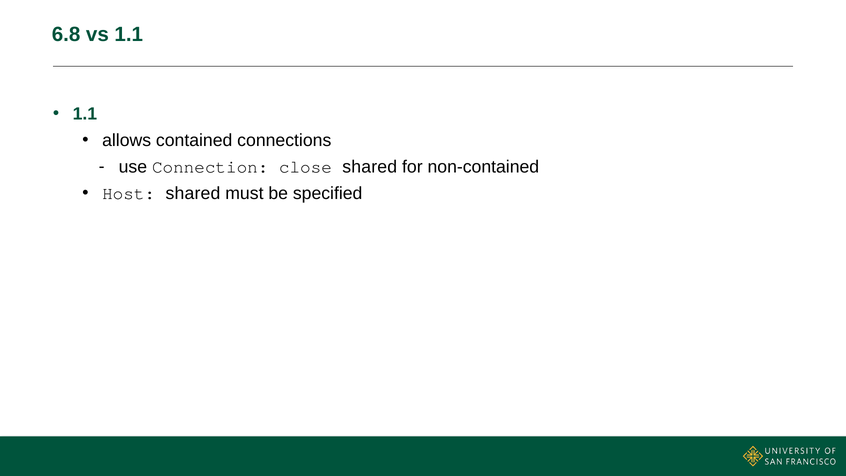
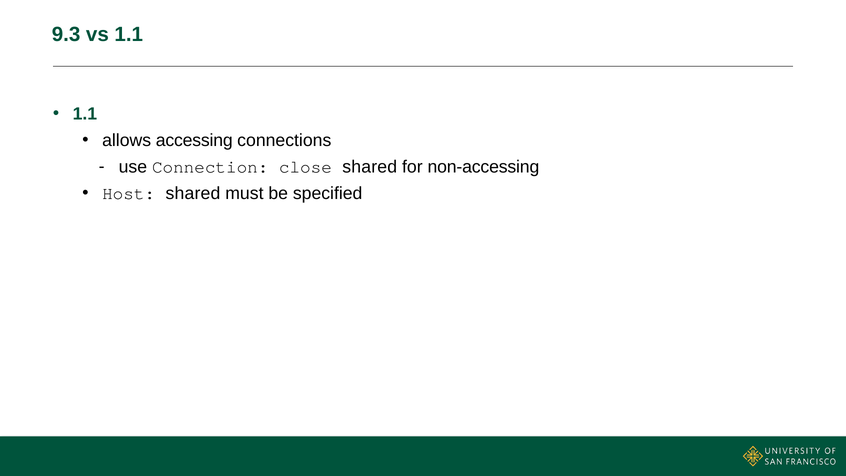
6.8: 6.8 -> 9.3
contained: contained -> accessing
non-contained: non-contained -> non-accessing
